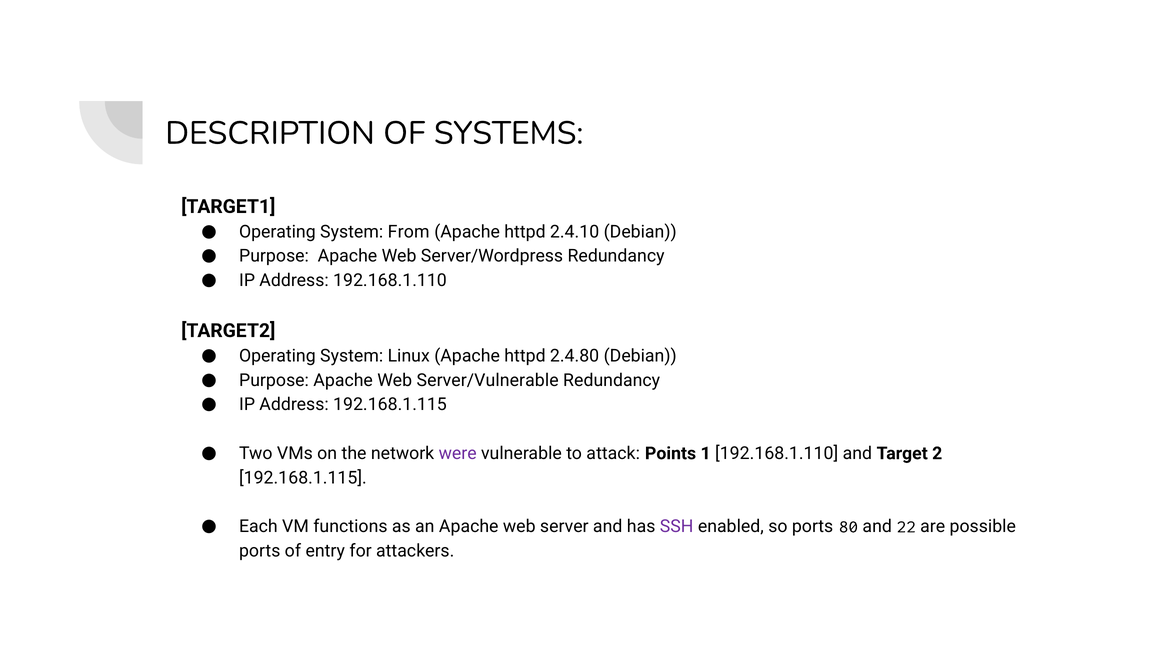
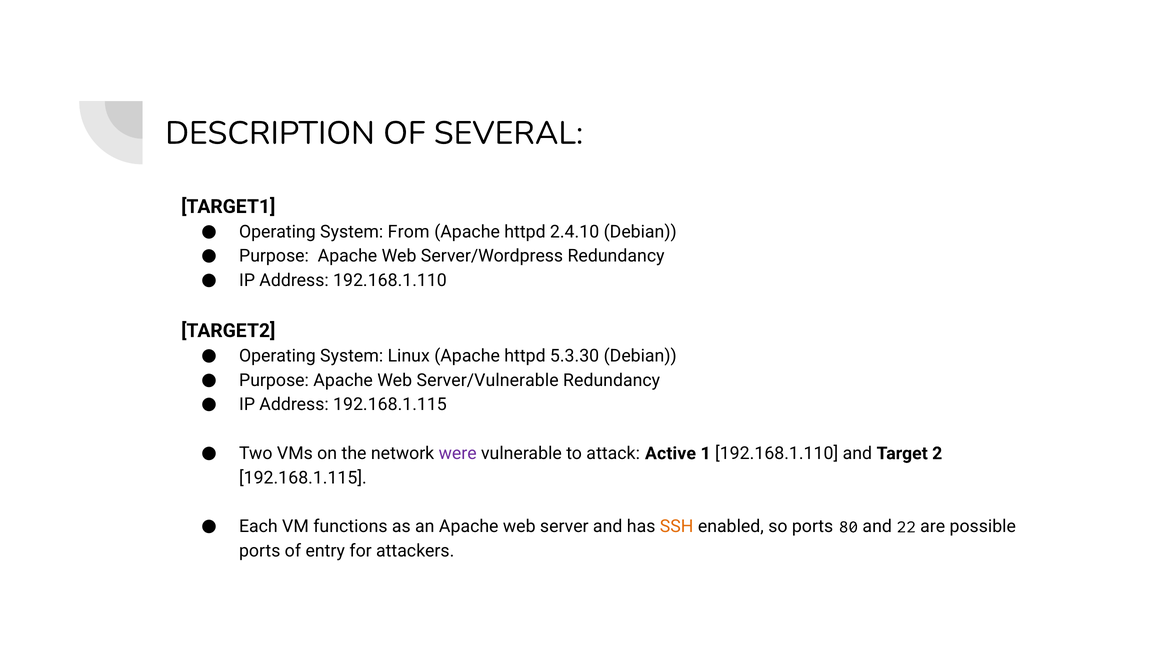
SYSTEMS: SYSTEMS -> SEVERAL
2.4.80: 2.4.80 -> 5.3.30
Points: Points -> Active
SSH colour: purple -> orange
